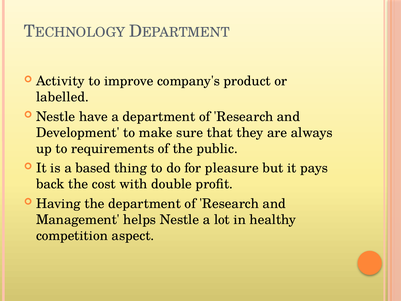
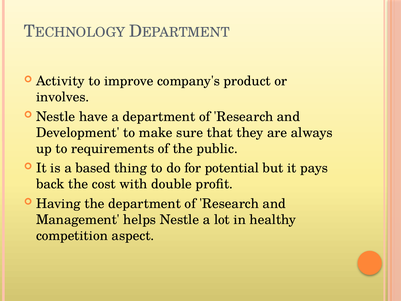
labelled: labelled -> involves
pleasure: pleasure -> potential
